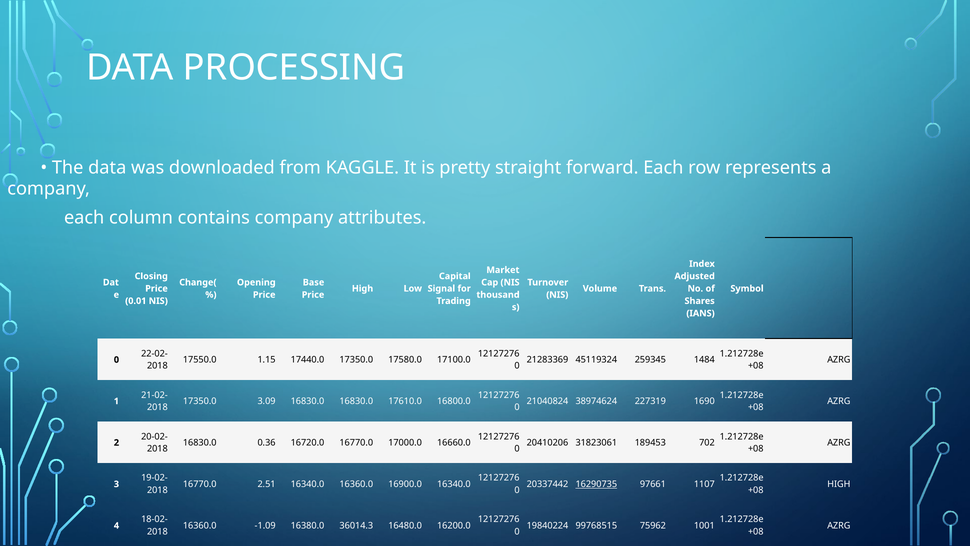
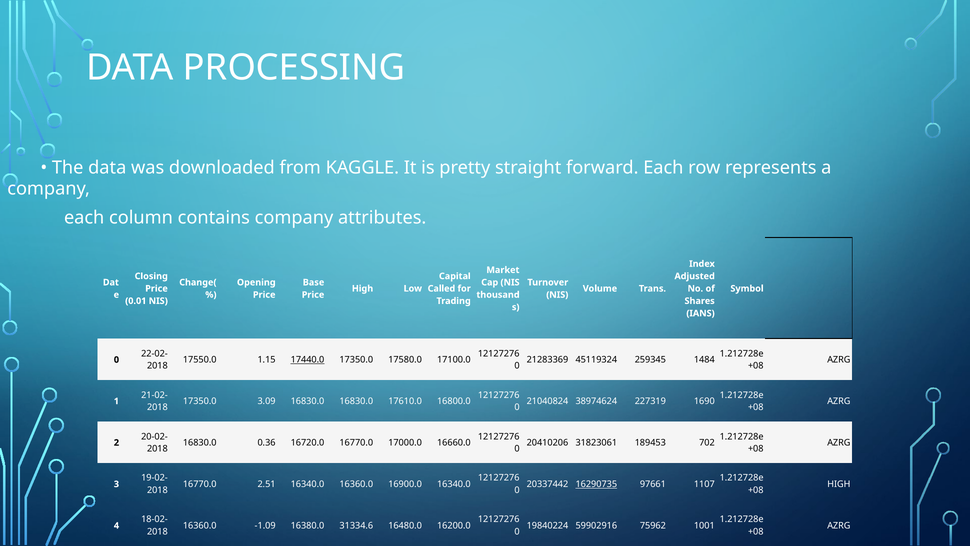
Signal: Signal -> Called
17440.0 underline: none -> present
36014.3: 36014.3 -> 31334.6
99768515: 99768515 -> 59902916
